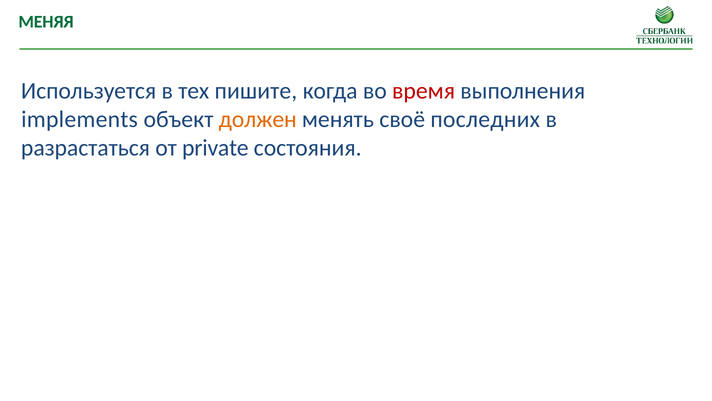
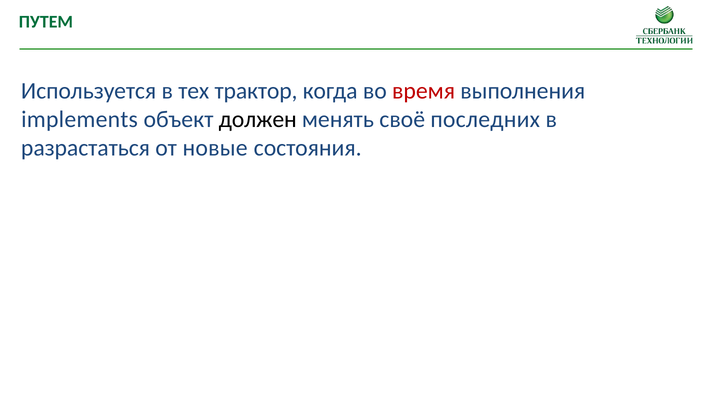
МЕНЯЯ: МЕНЯЯ -> ПУТЕМ
пишите: пишите -> трактор
должен colour: orange -> black
private: private -> новые
